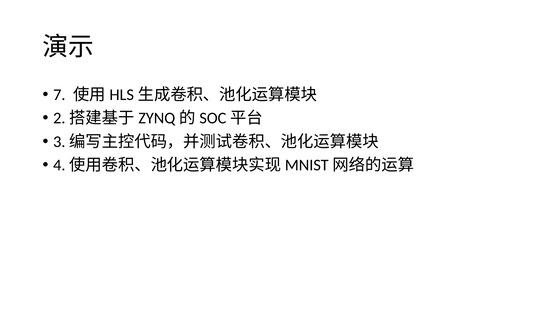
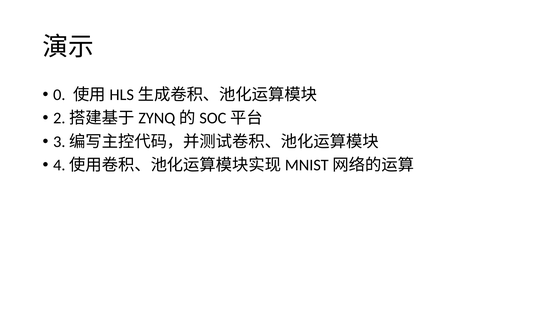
7: 7 -> 0
